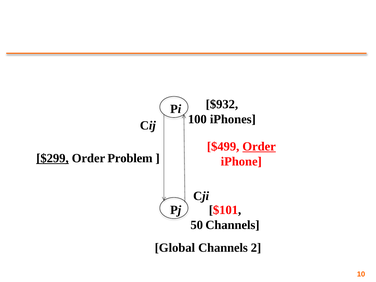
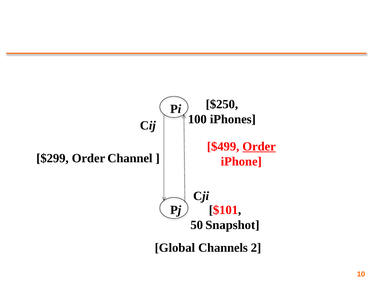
$932: $932 -> $250
$299 underline: present -> none
Problem: Problem -> Channel
50 Channels: Channels -> Snapshot
